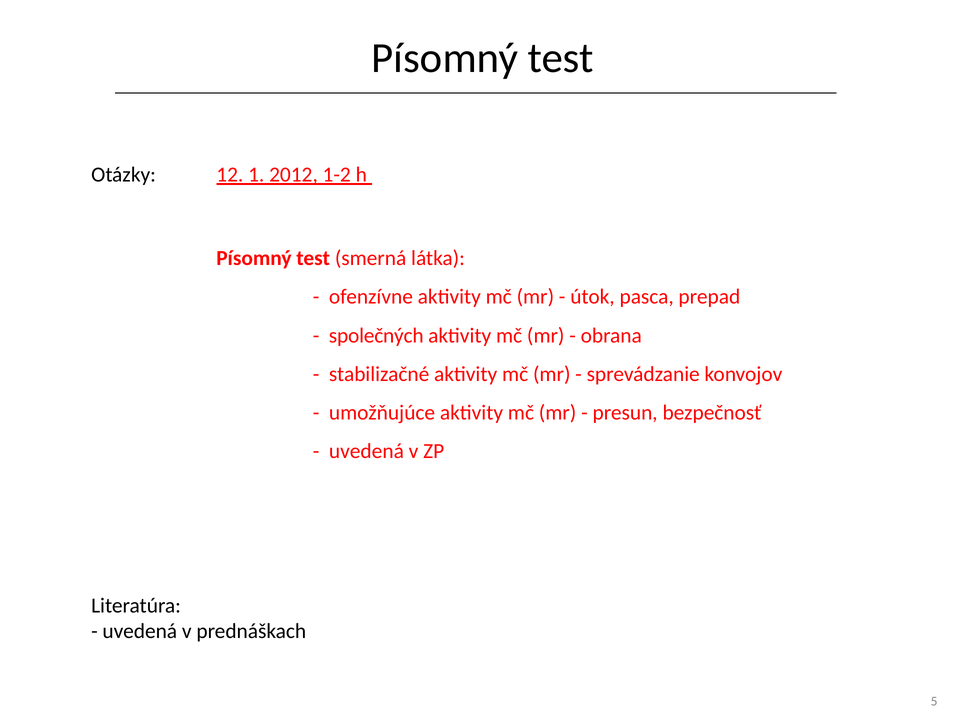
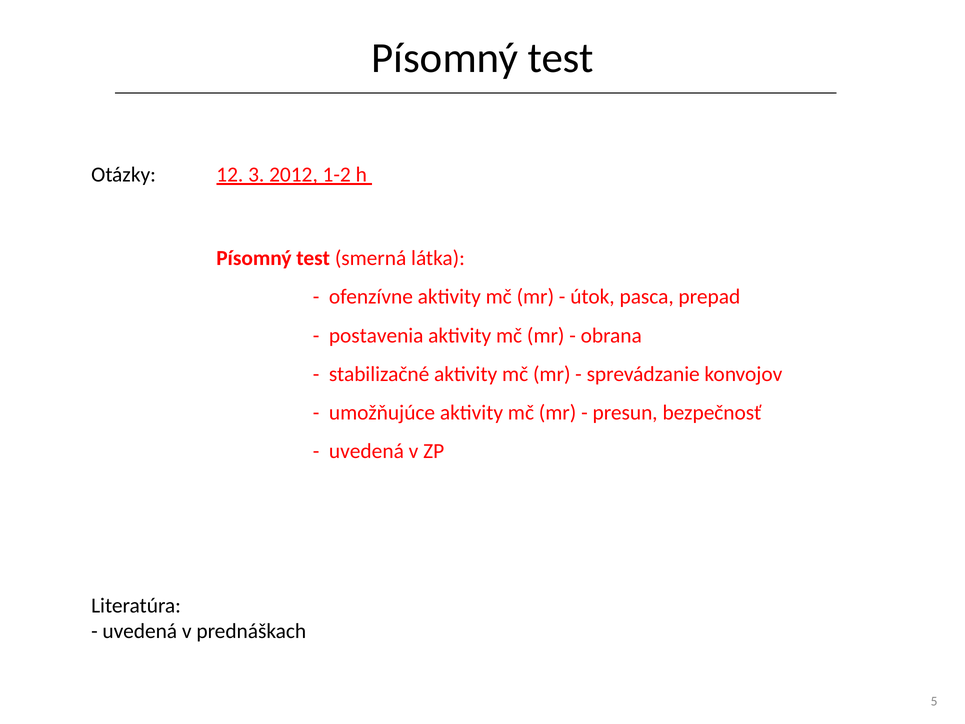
1: 1 -> 3
společných: společných -> postavenia
